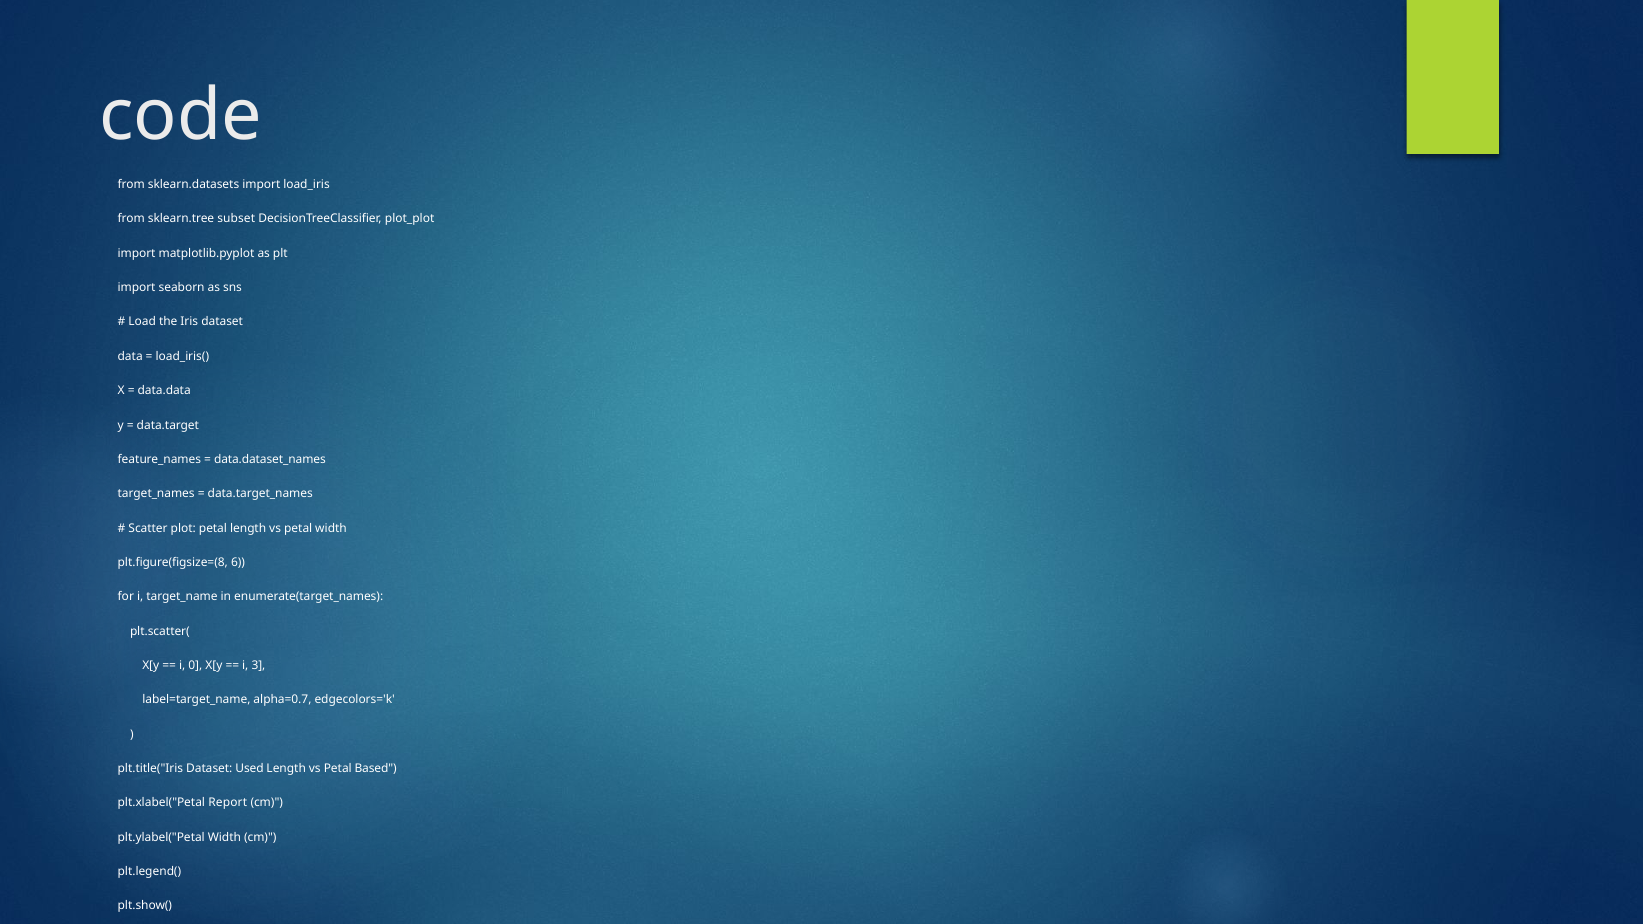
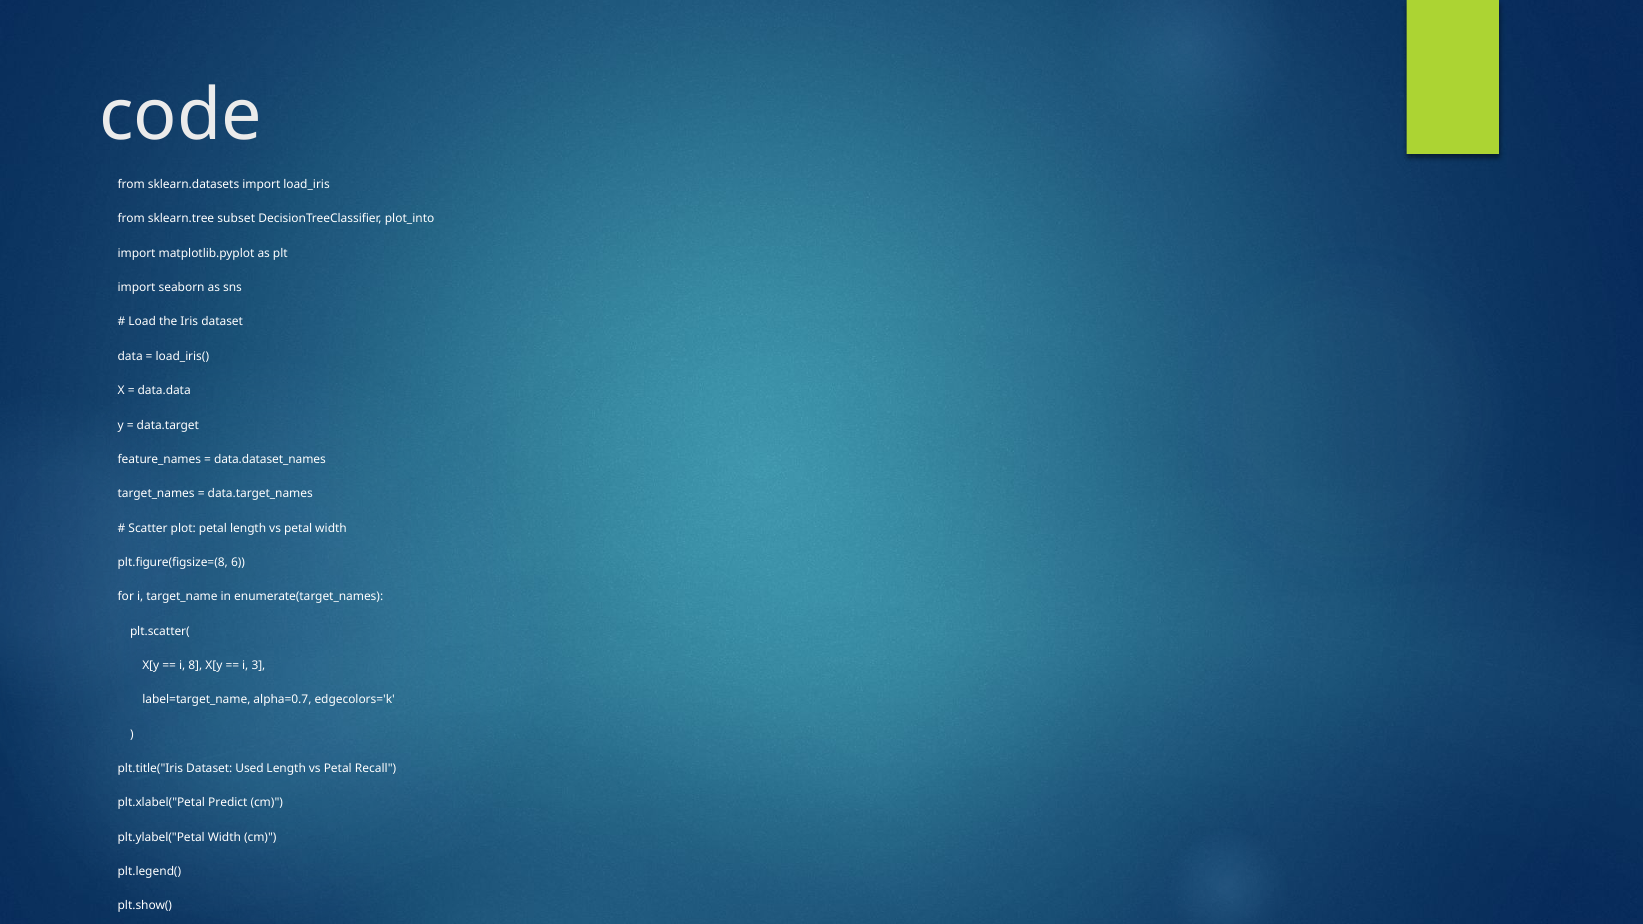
plot_plot: plot_plot -> plot_into
0: 0 -> 8
Based: Based -> Recall
Report: Report -> Predict
